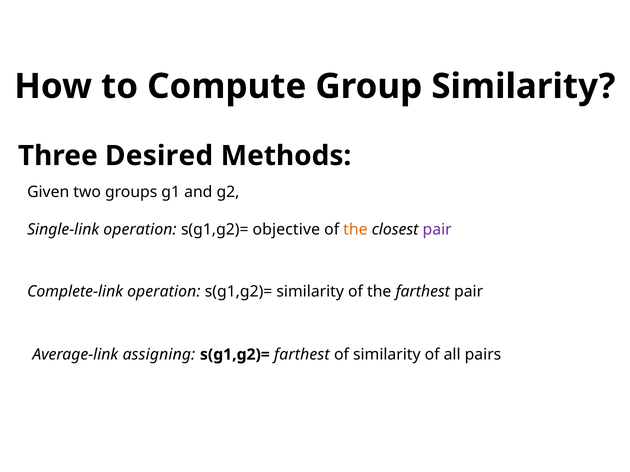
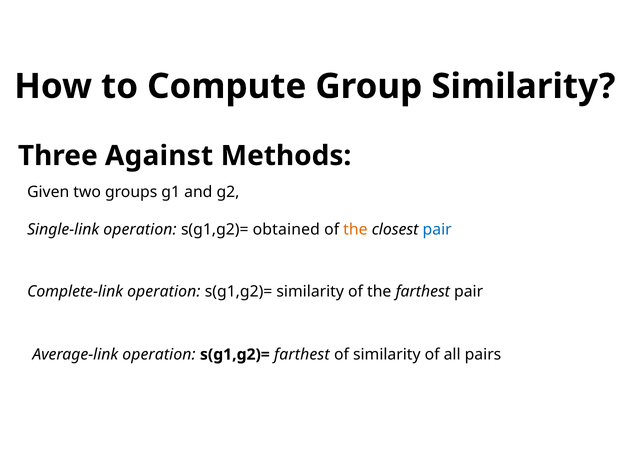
Desired: Desired -> Against
objective: objective -> obtained
pair at (437, 230) colour: purple -> blue
Average-link assigning: assigning -> operation
